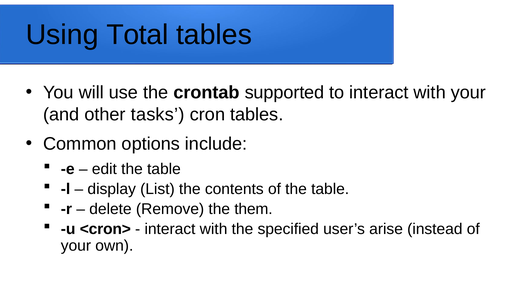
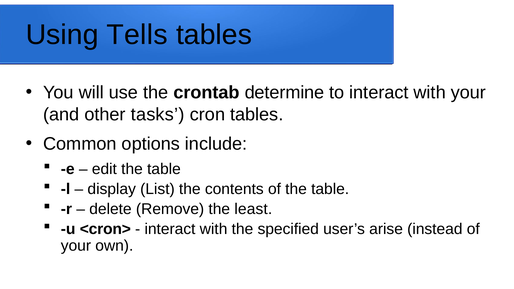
Total: Total -> Tells
supported: supported -> determine
them: them -> least
